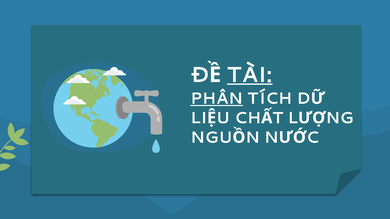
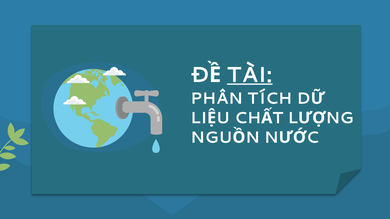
PHÂN underline: present -> none
